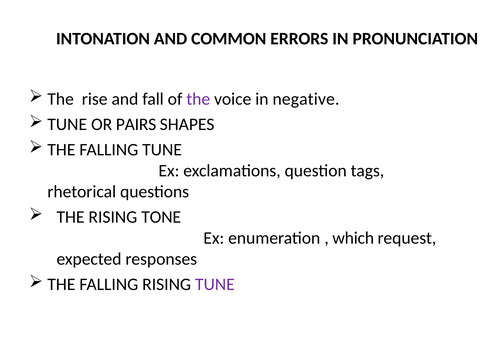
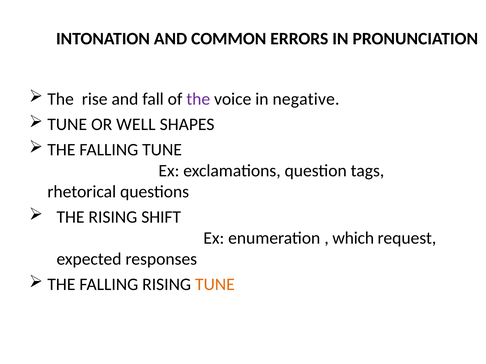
PAIRS: PAIRS -> WELL
TONE: TONE -> SHIFT
TUNE at (215, 285) colour: purple -> orange
